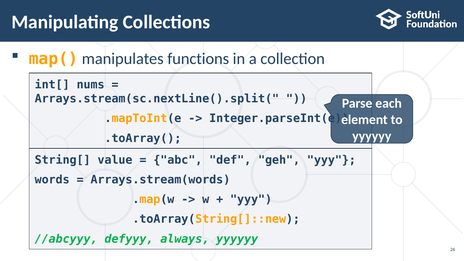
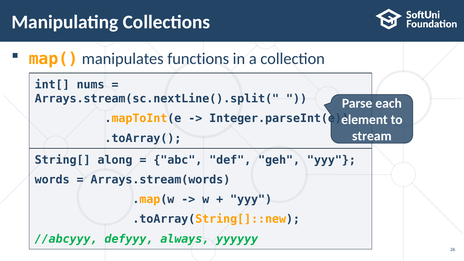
yyyyyy at (372, 136): yyyyyy -> stream
value: value -> along
